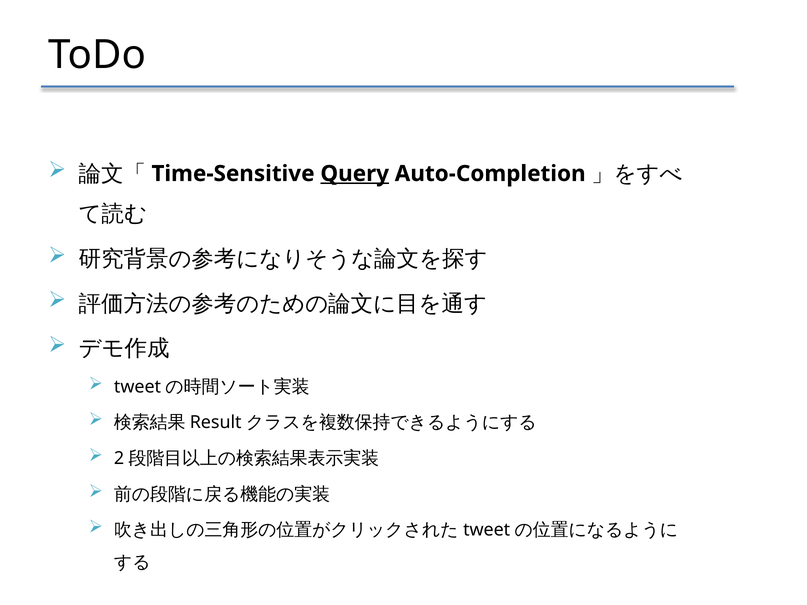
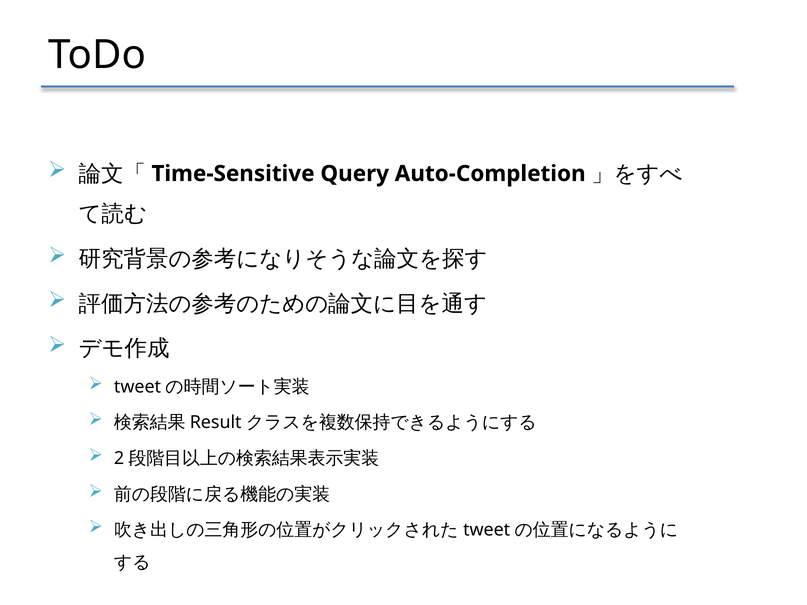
Query underline: present -> none
